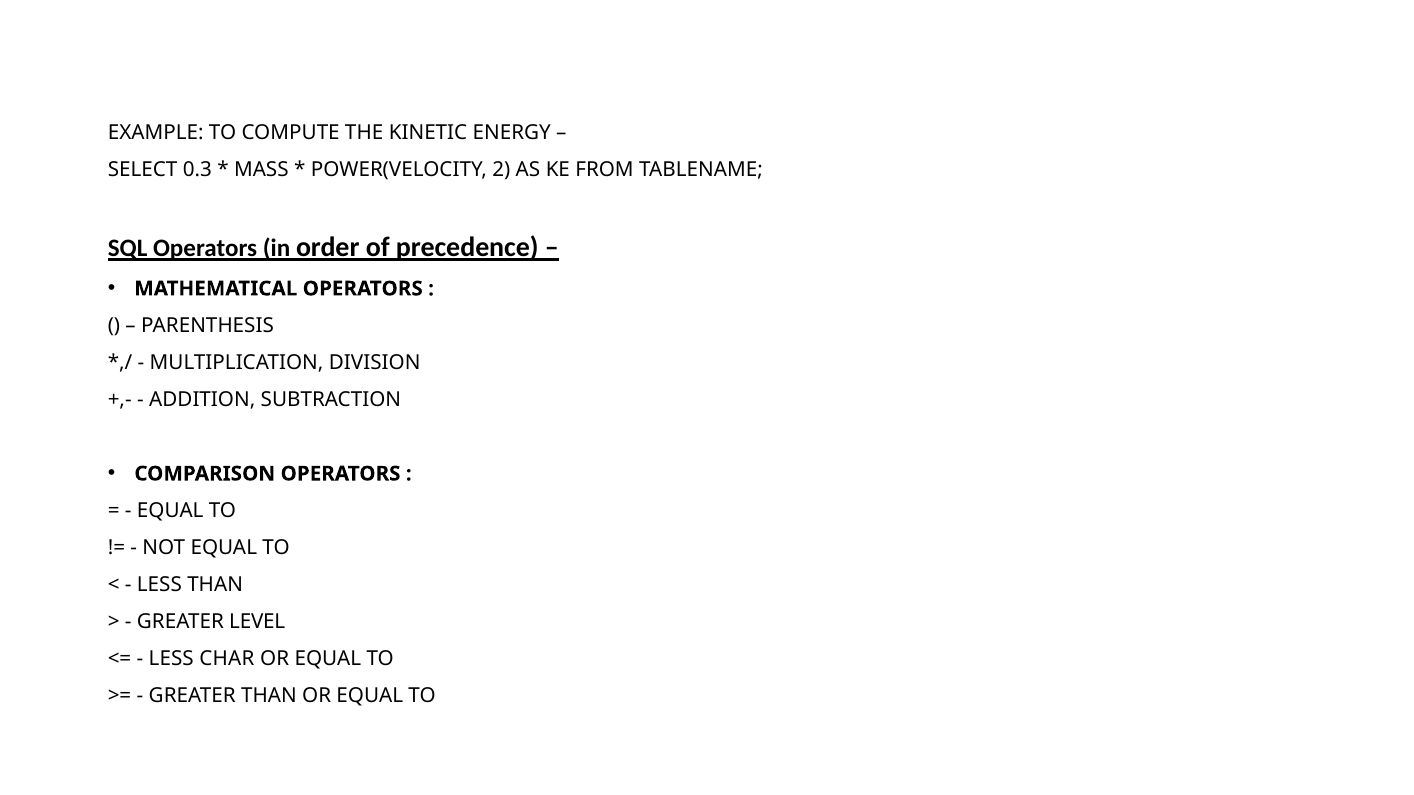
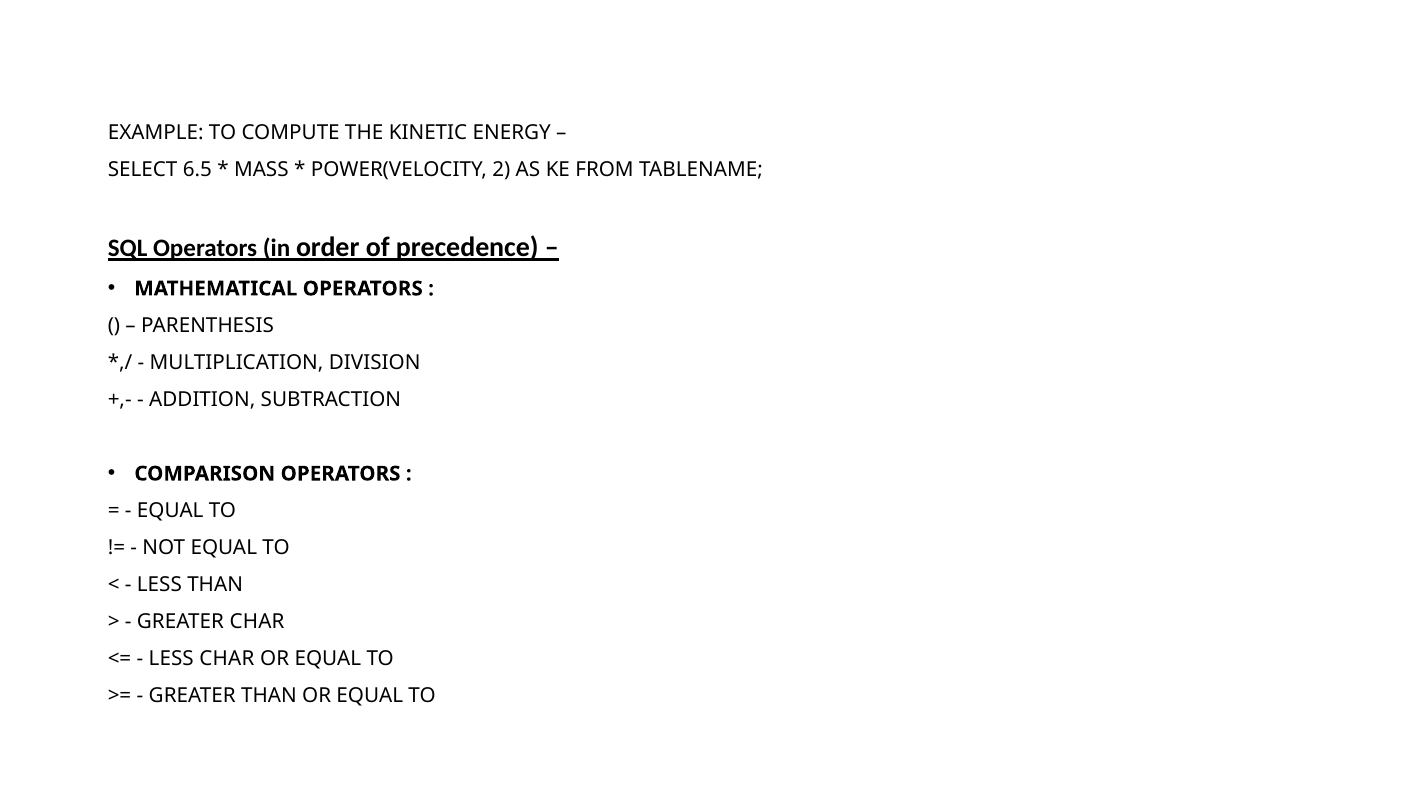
0.3: 0.3 -> 6.5
GREATER LEVEL: LEVEL -> CHAR
